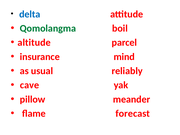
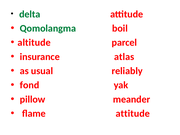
delta colour: blue -> green
mind: mind -> atlas
cave: cave -> fond
flame forecast: forecast -> attitude
